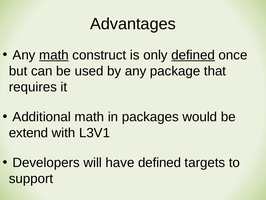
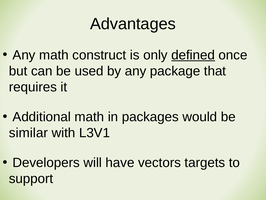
math at (54, 55) underline: present -> none
extend: extend -> similar
have defined: defined -> vectors
